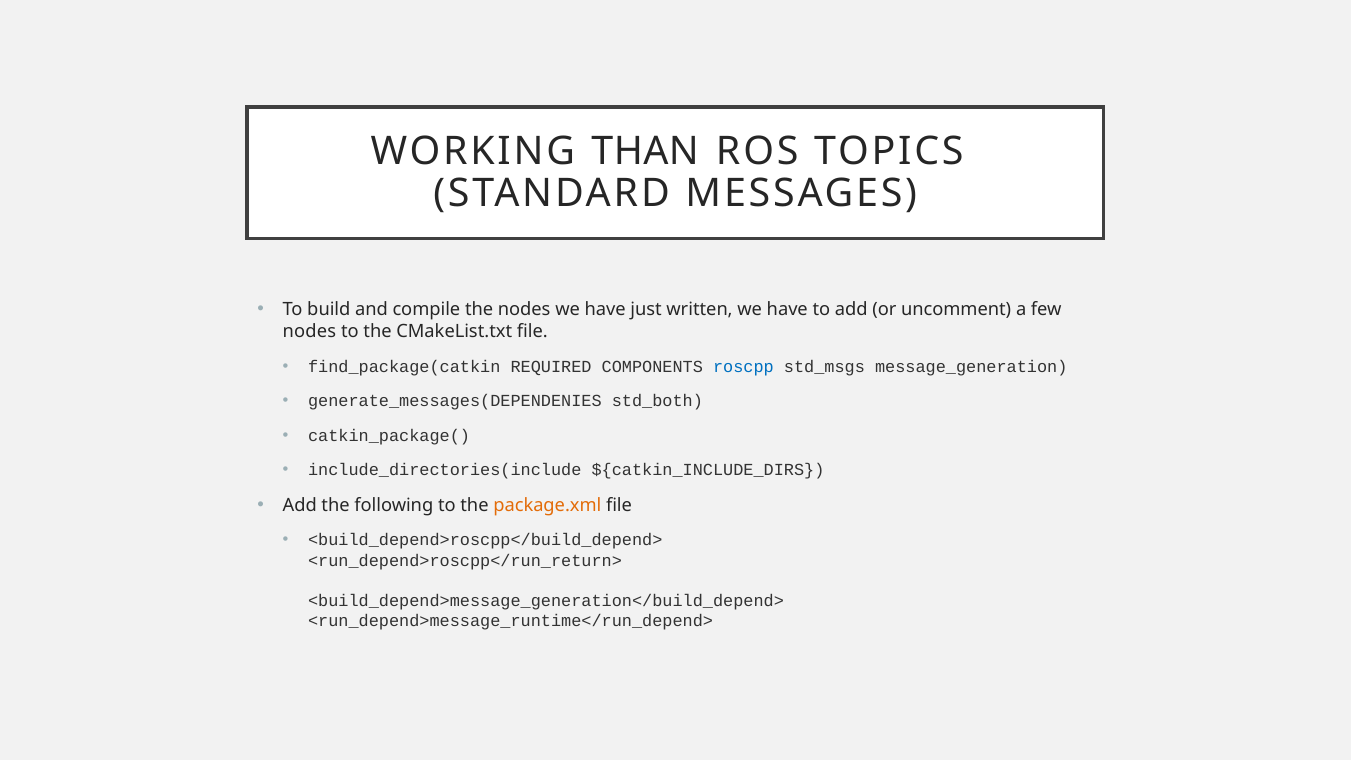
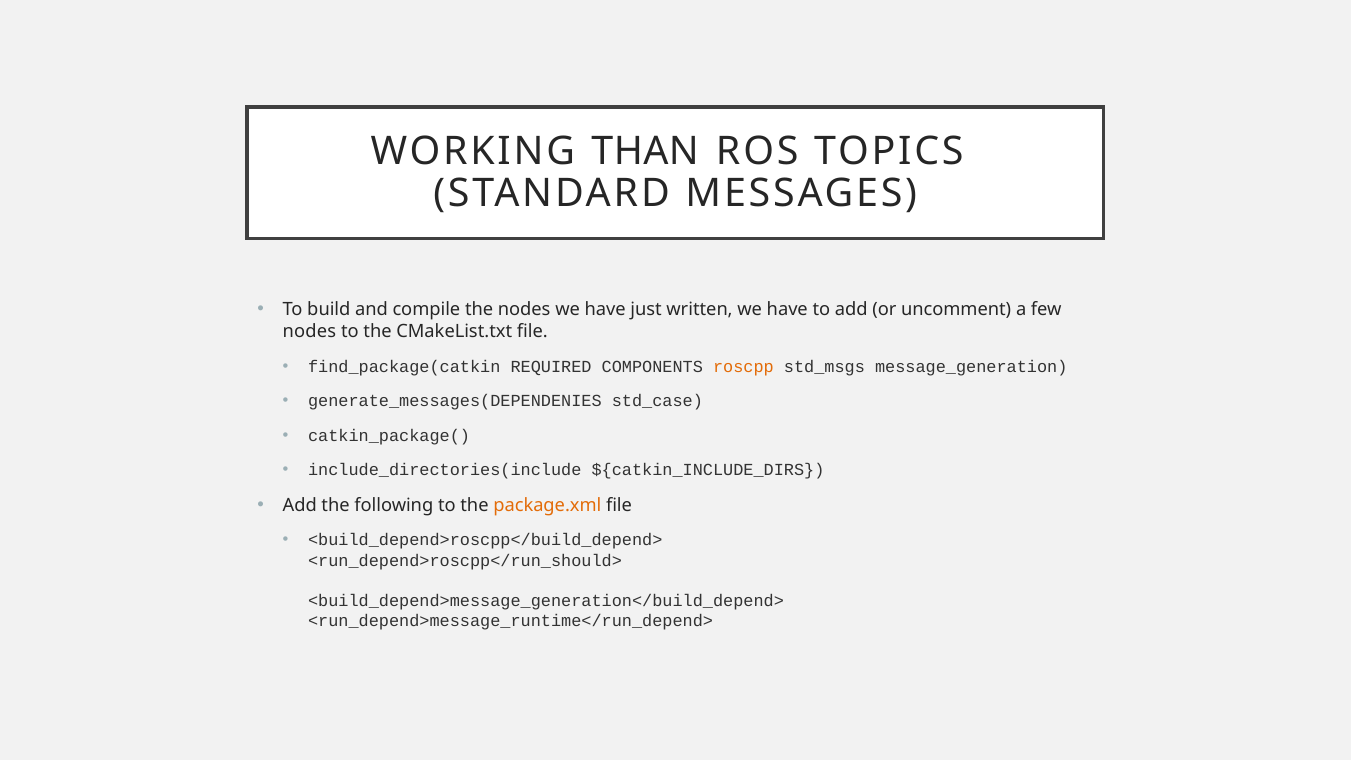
roscpp colour: blue -> orange
std_both: std_both -> std_case
<run_depend>roscpp</run_return>: <run_depend>roscpp</run_return> -> <run_depend>roscpp</run_should>
